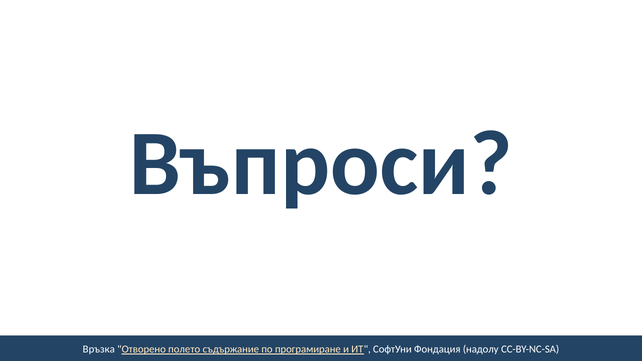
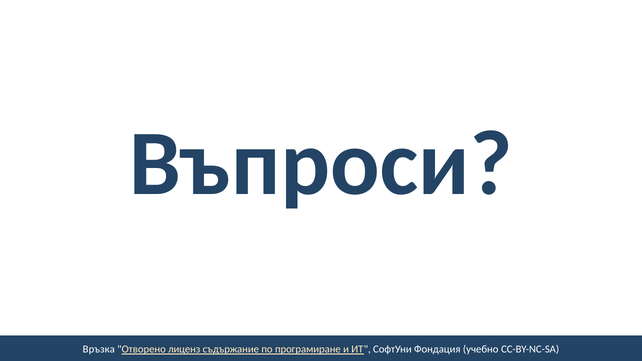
полето: полето -> лиценз
надолу: надолу -> учебно
